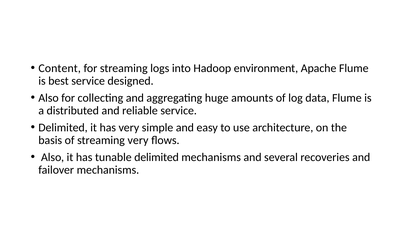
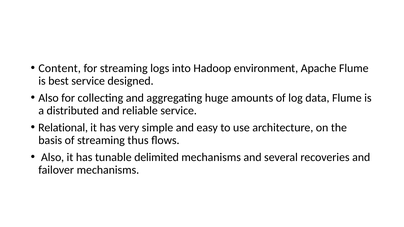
Delimited at (63, 128): Delimited -> Relational
streaming very: very -> thus
